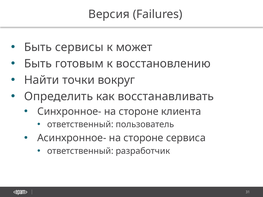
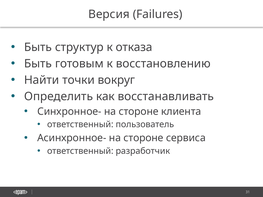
сервисы: сервисы -> структур
может: может -> отказа
